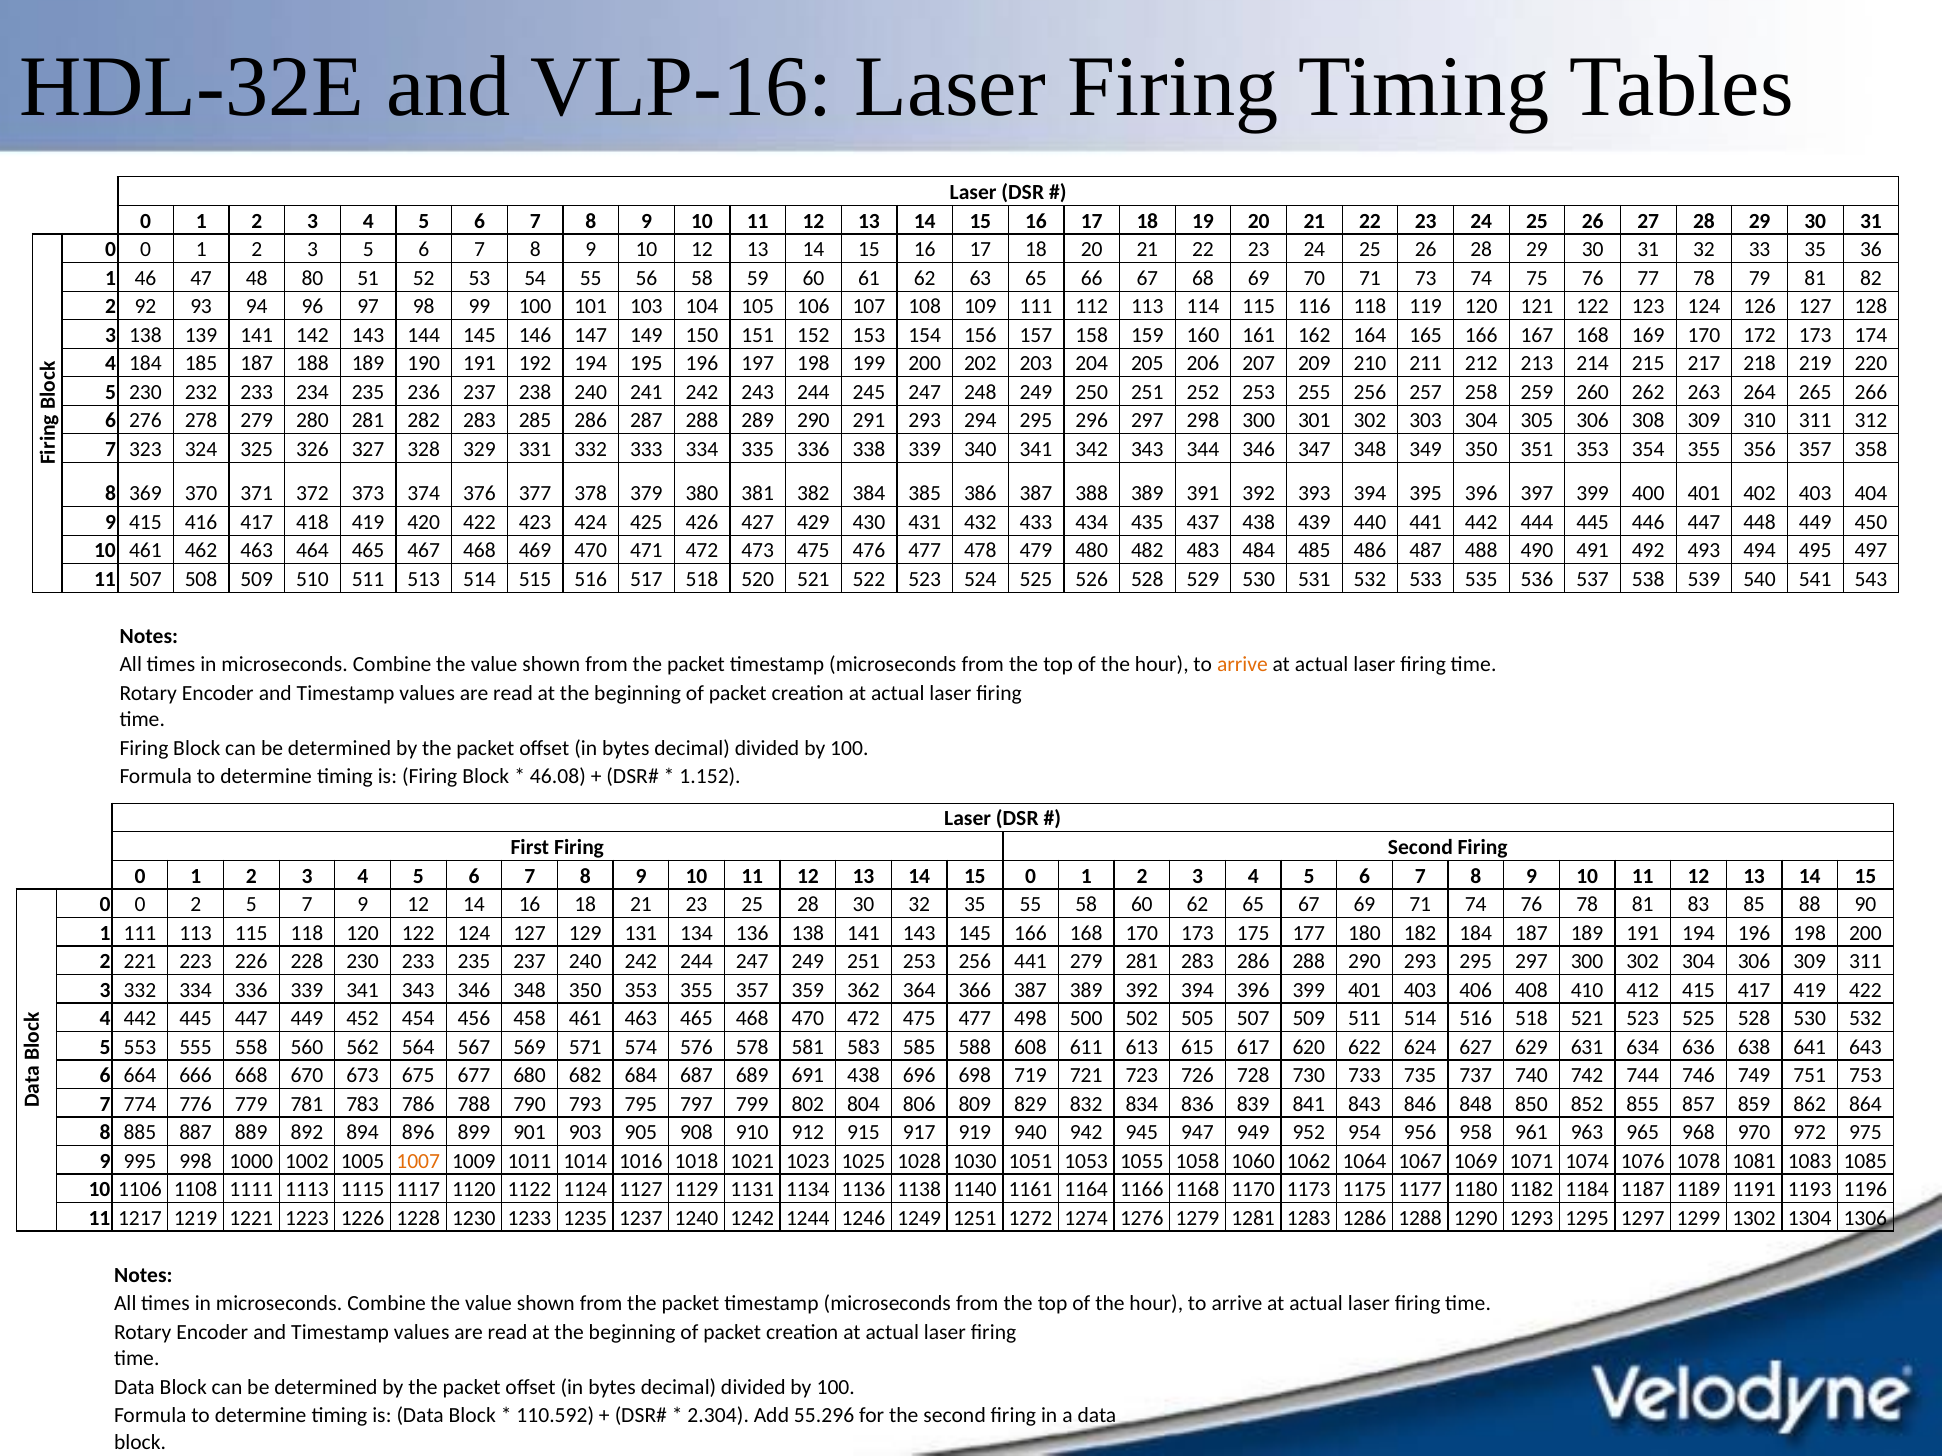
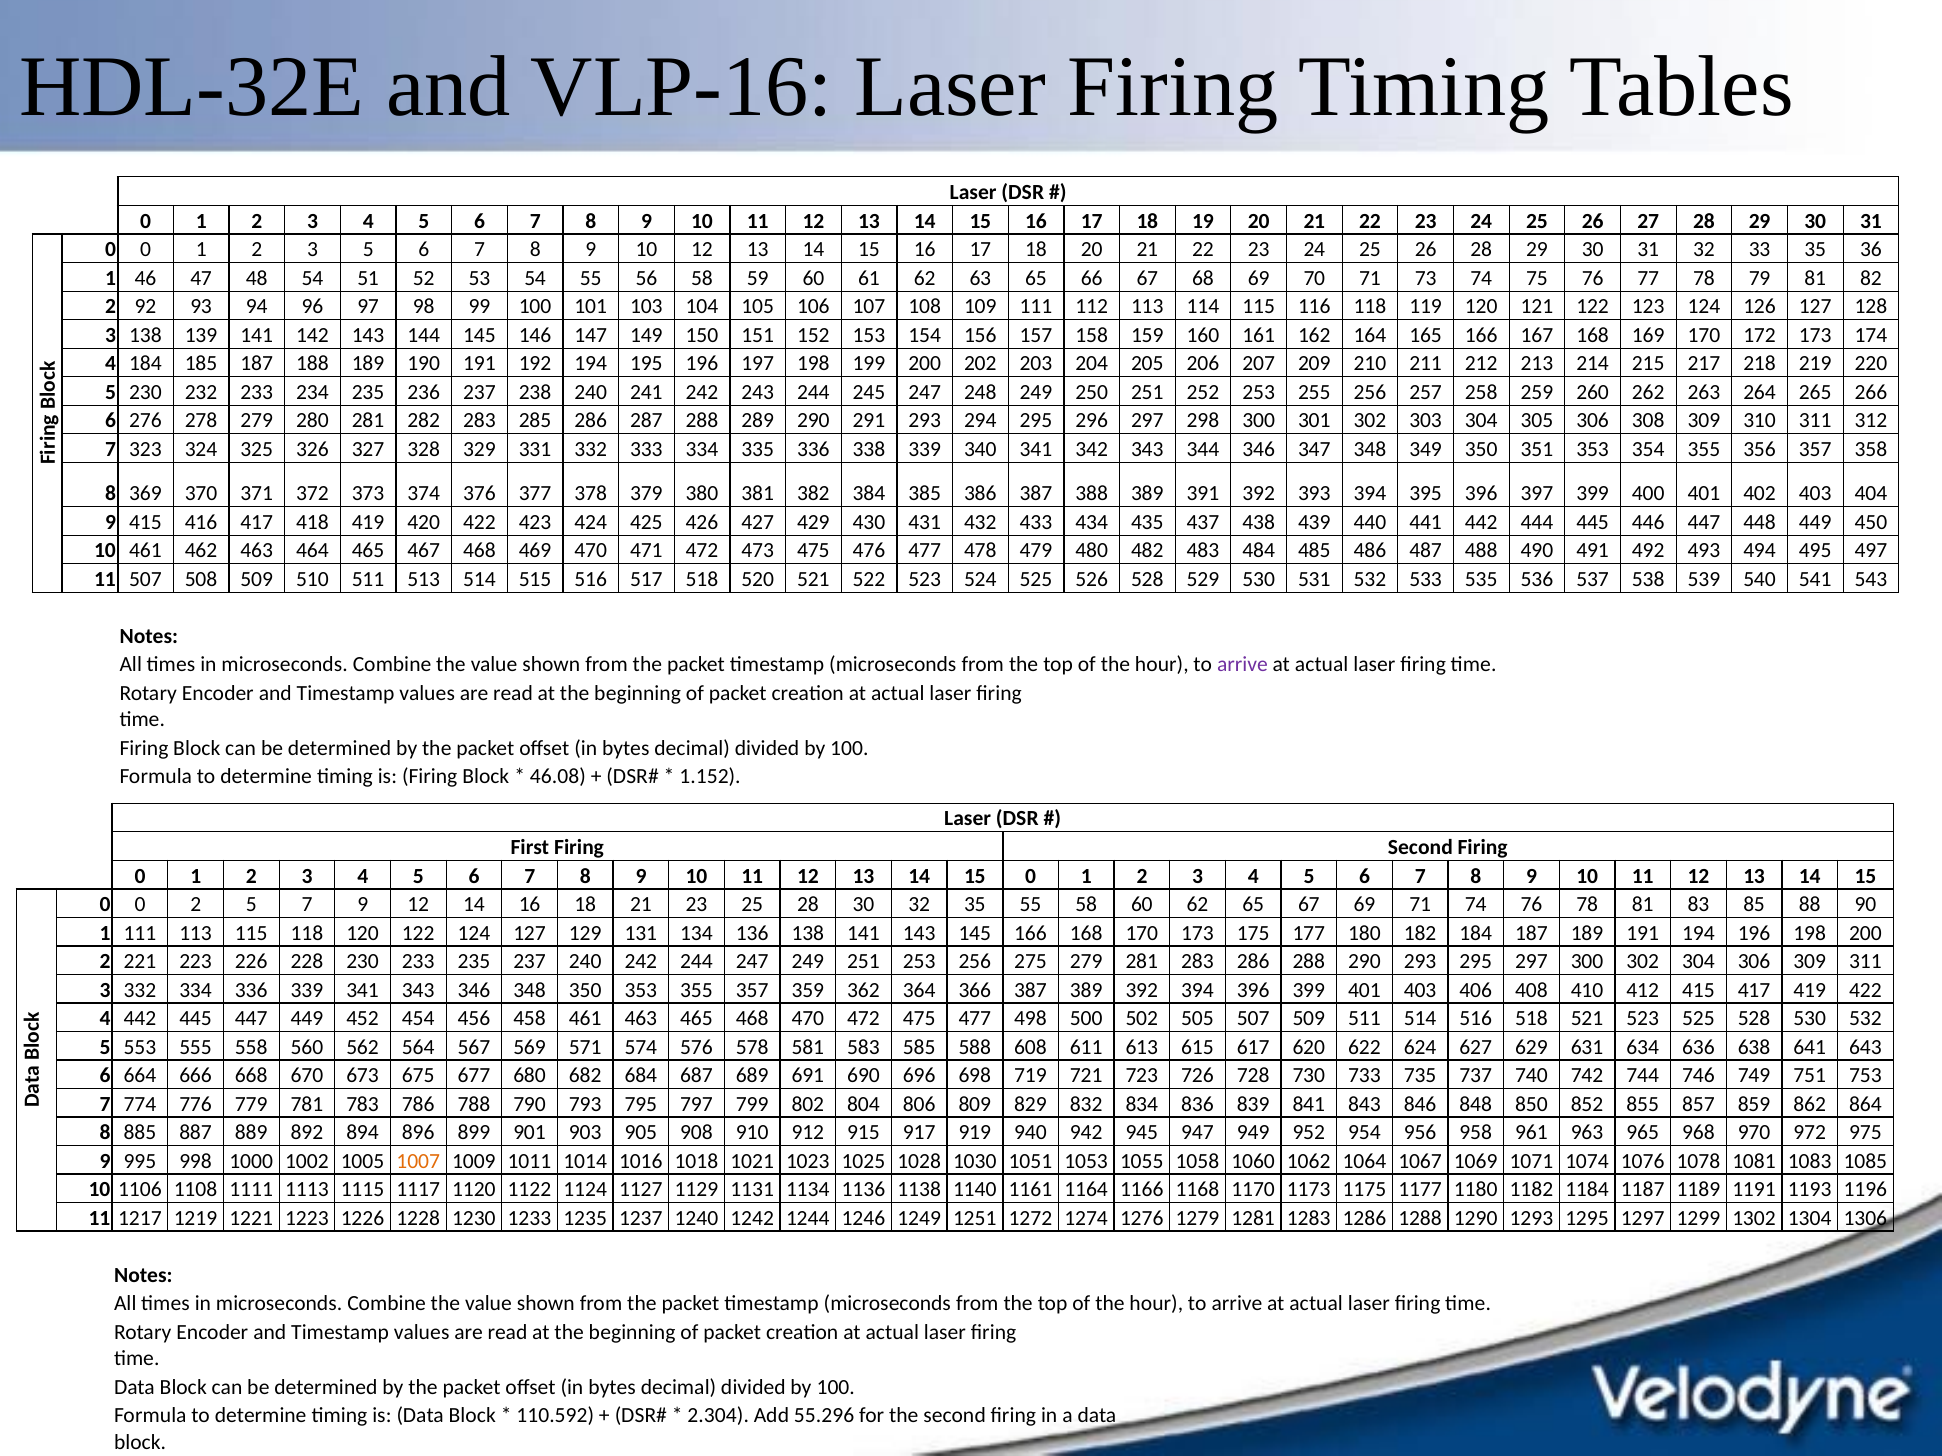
48 80: 80 -> 54
arrive at (1242, 665) colour: orange -> purple
256 441: 441 -> 275
691 438: 438 -> 690
